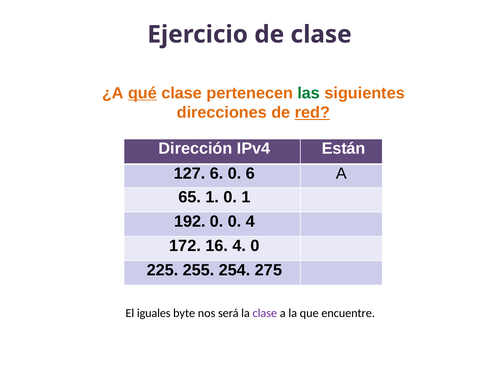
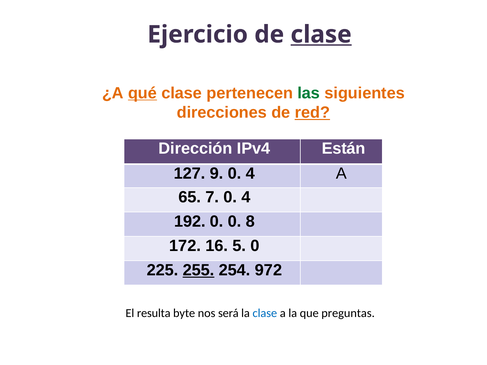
clase at (321, 35) underline: none -> present
127 6: 6 -> 9
6 at (250, 174): 6 -> 4
65 1: 1 -> 7
1 at (246, 197): 1 -> 4
0 4: 4 -> 8
16 4: 4 -> 5
255 underline: none -> present
275: 275 -> 972
iguales: iguales -> resulta
clase at (265, 314) colour: purple -> blue
encuentre: encuentre -> preguntas
